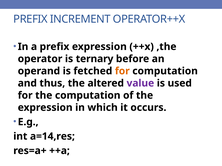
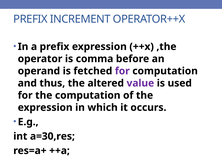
ternary: ternary -> comma
for at (122, 71) colour: orange -> purple
a=14,res: a=14,res -> a=30,res
